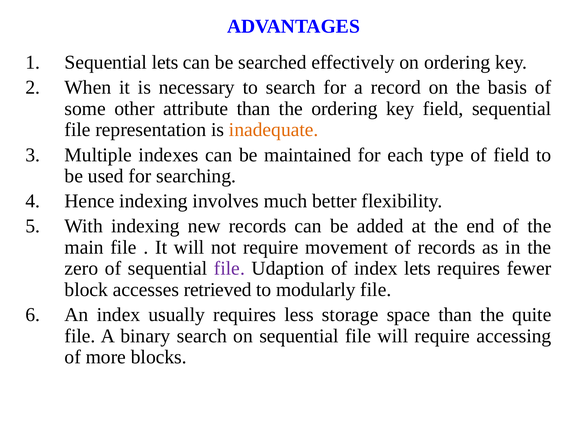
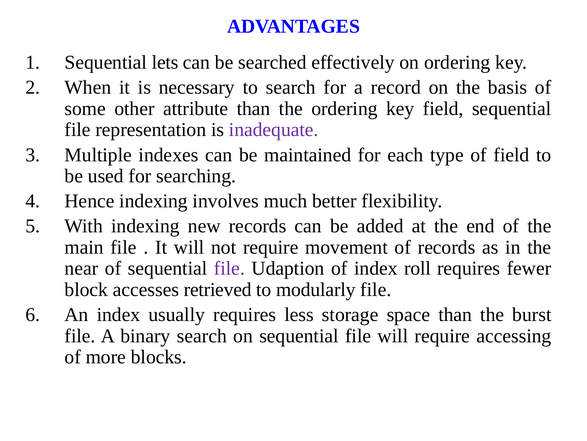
inadequate colour: orange -> purple
zero: zero -> near
index lets: lets -> roll
quite: quite -> burst
